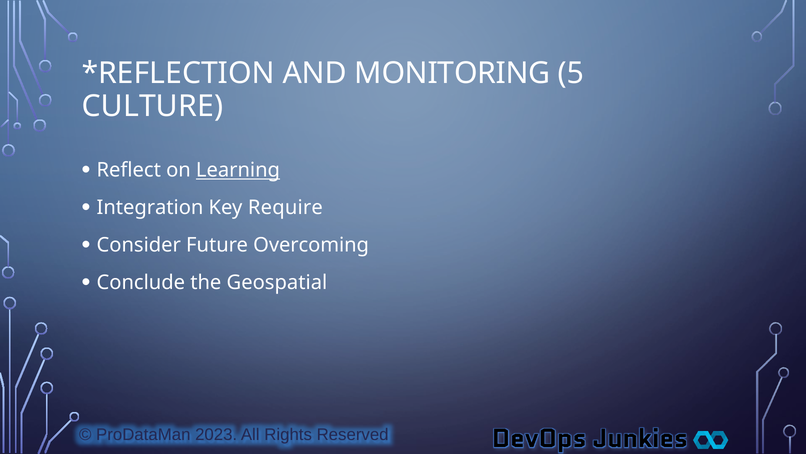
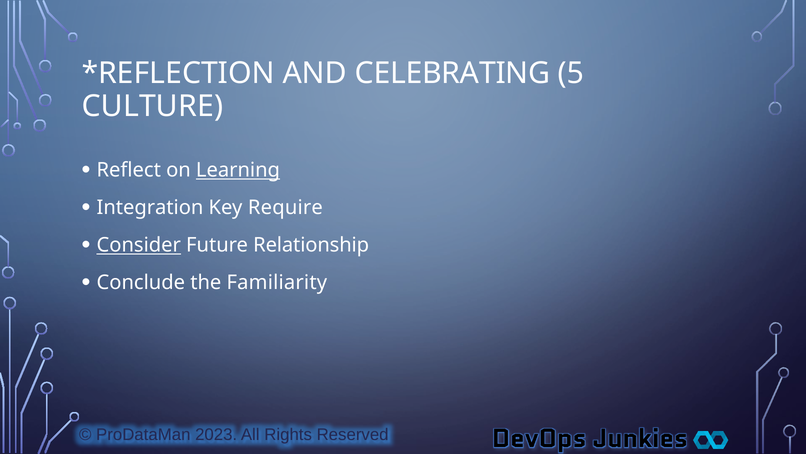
MONITORING: MONITORING -> CELEBRATING
Consider underline: none -> present
Overcoming: Overcoming -> Relationship
Geospatial: Geospatial -> Familiarity
